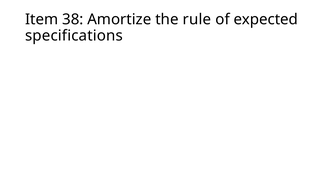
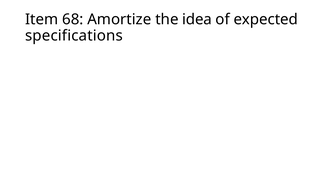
38: 38 -> 68
rule: rule -> idea
